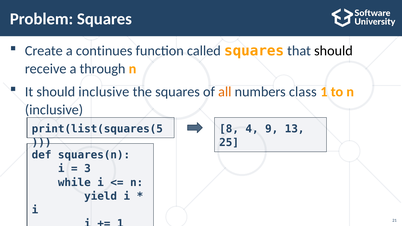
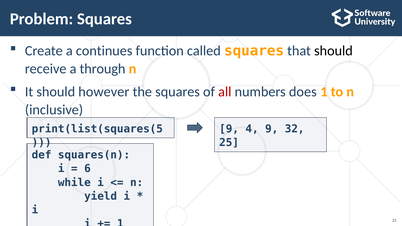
should inclusive: inclusive -> however
all colour: orange -> red
class: class -> does
8 at (229, 129): 8 -> 9
13: 13 -> 32
3: 3 -> 6
